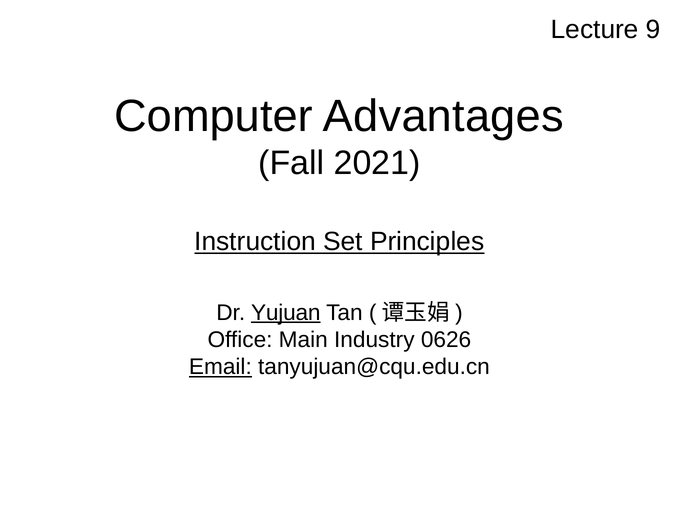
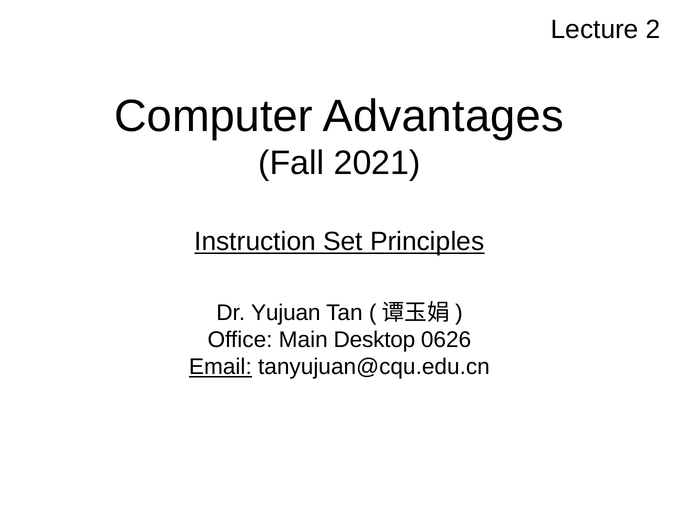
9: 9 -> 2
Yujuan underline: present -> none
Industry: Industry -> Desktop
